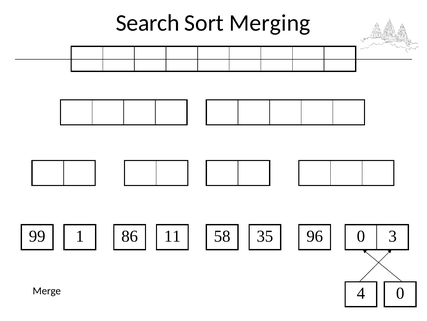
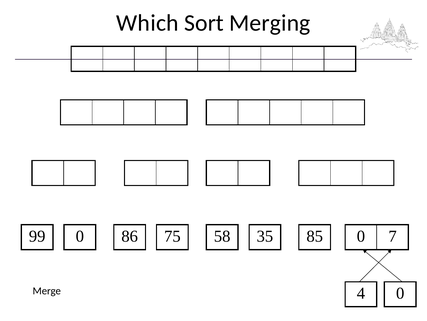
Search: Search -> Which
99 1: 1 -> 0
11: 11 -> 75
96: 96 -> 85
3: 3 -> 7
